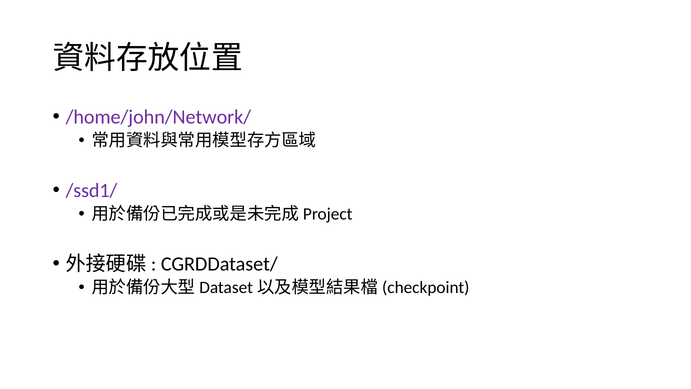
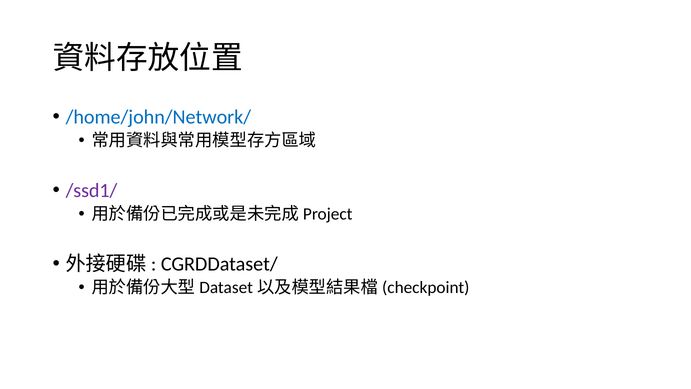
/home/john/Network/ colour: purple -> blue
